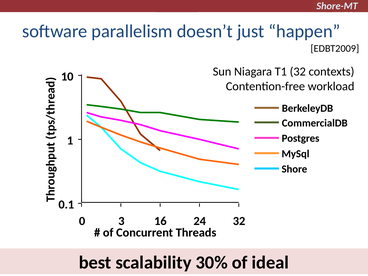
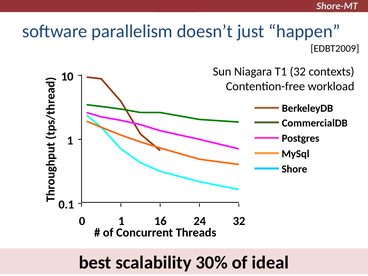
0 3: 3 -> 1
